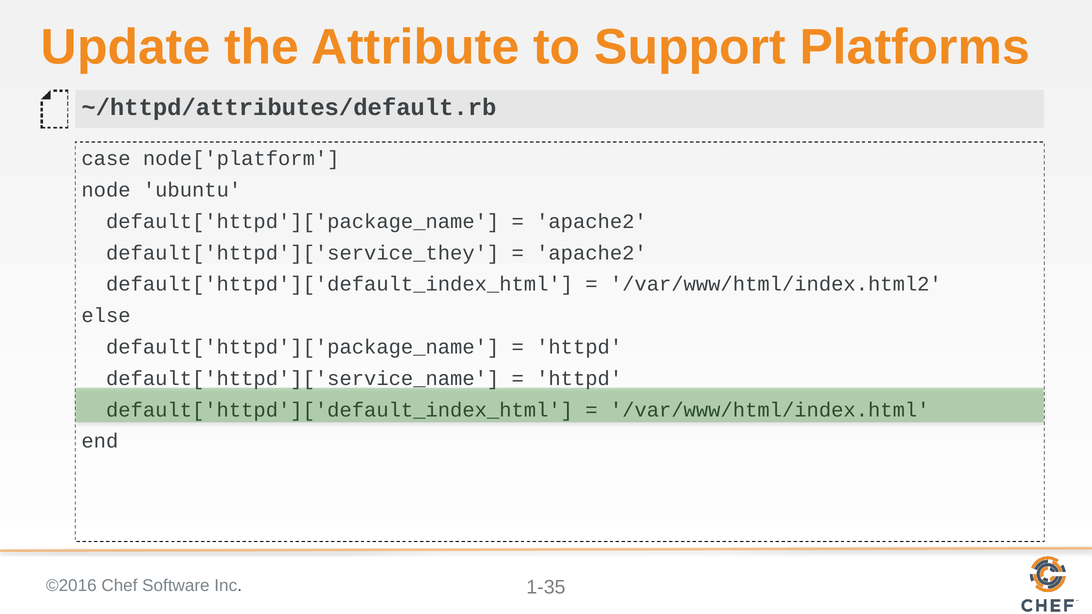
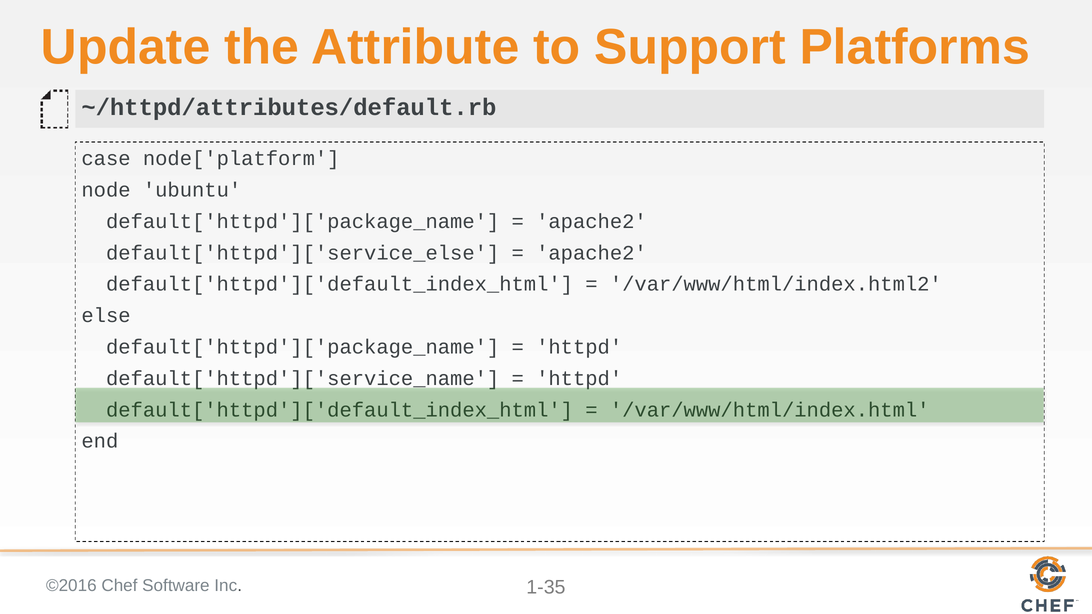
default['httpd']['service_they: default['httpd']['service_they -> default['httpd']['service_else
